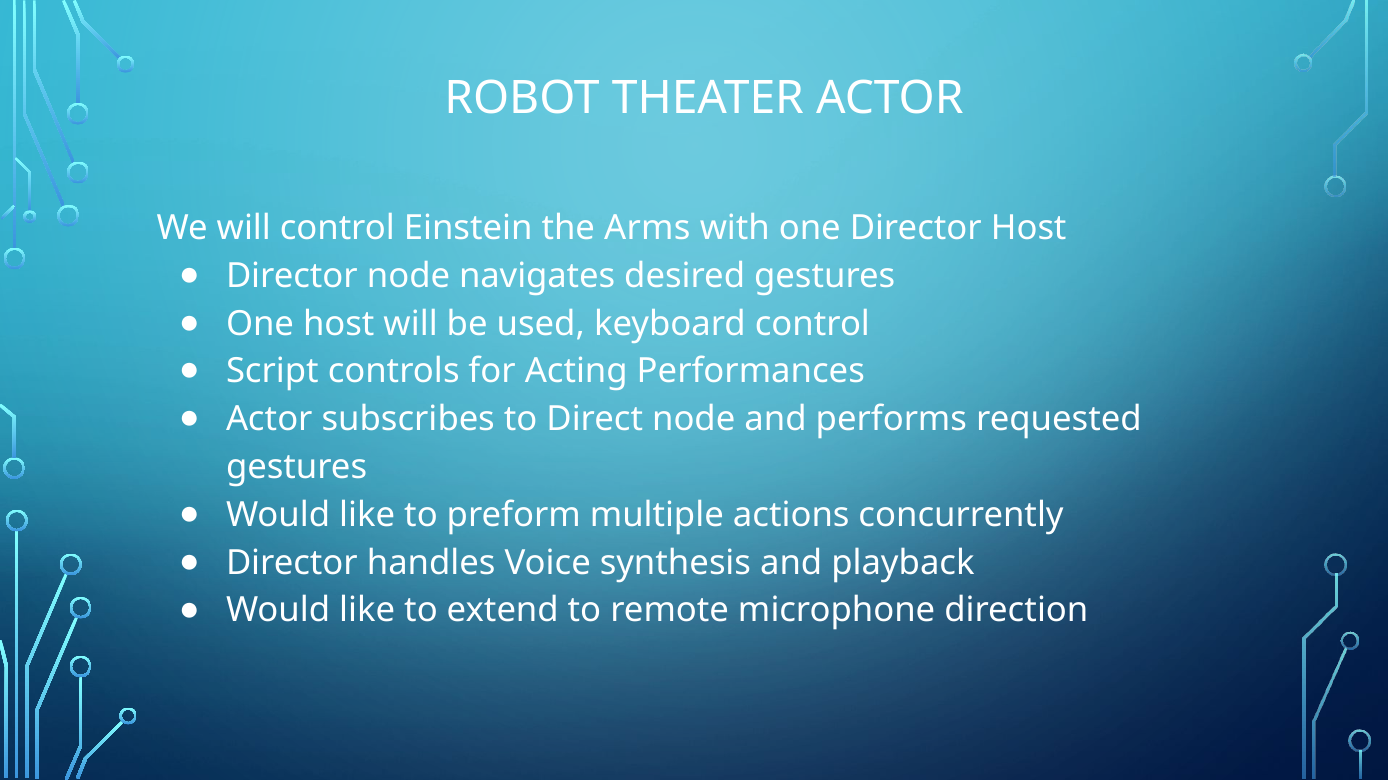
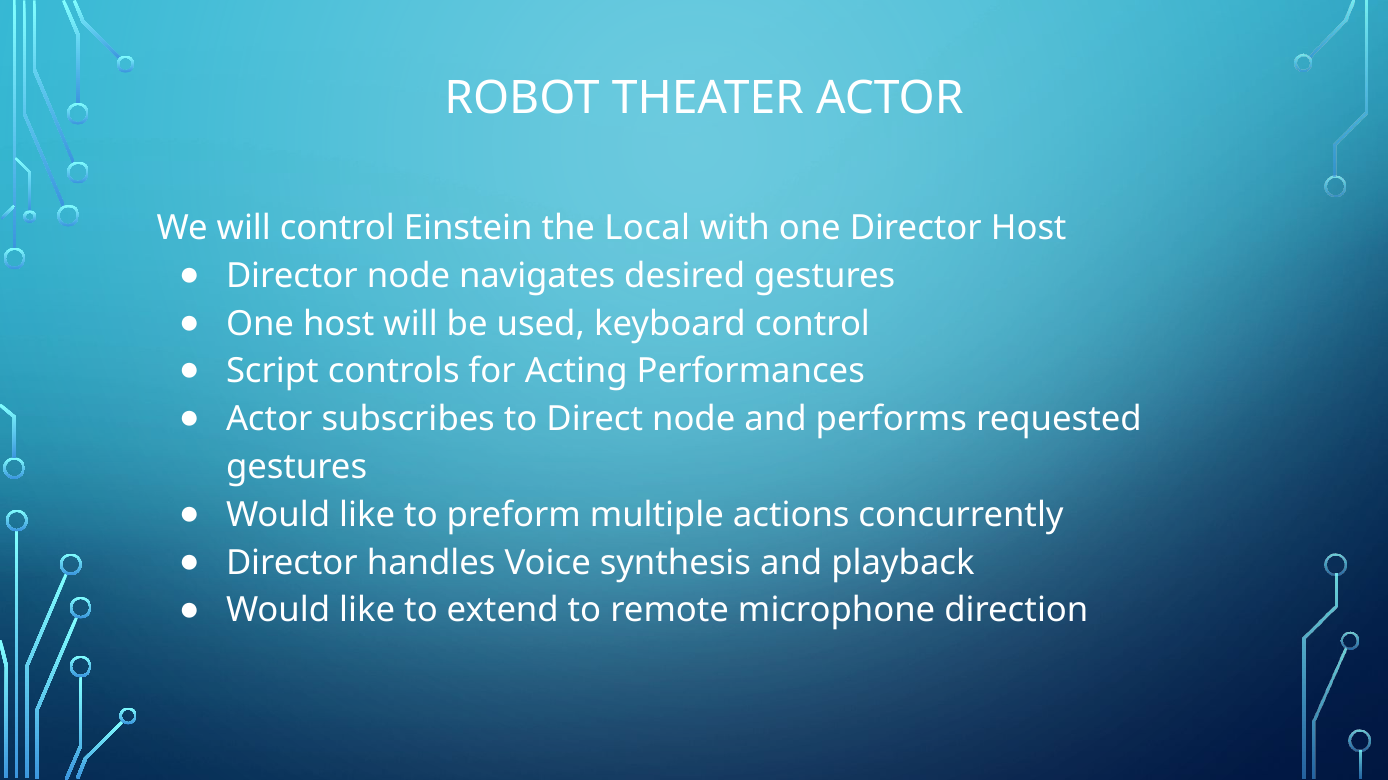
Arms: Arms -> Local
